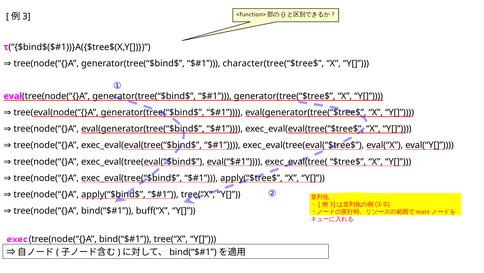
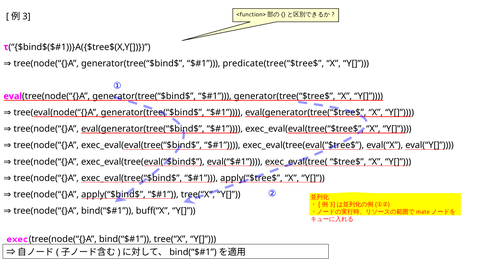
character(tree(“$tree$: character(tree(“$tree$ -> predicate(tree(“$tree$
